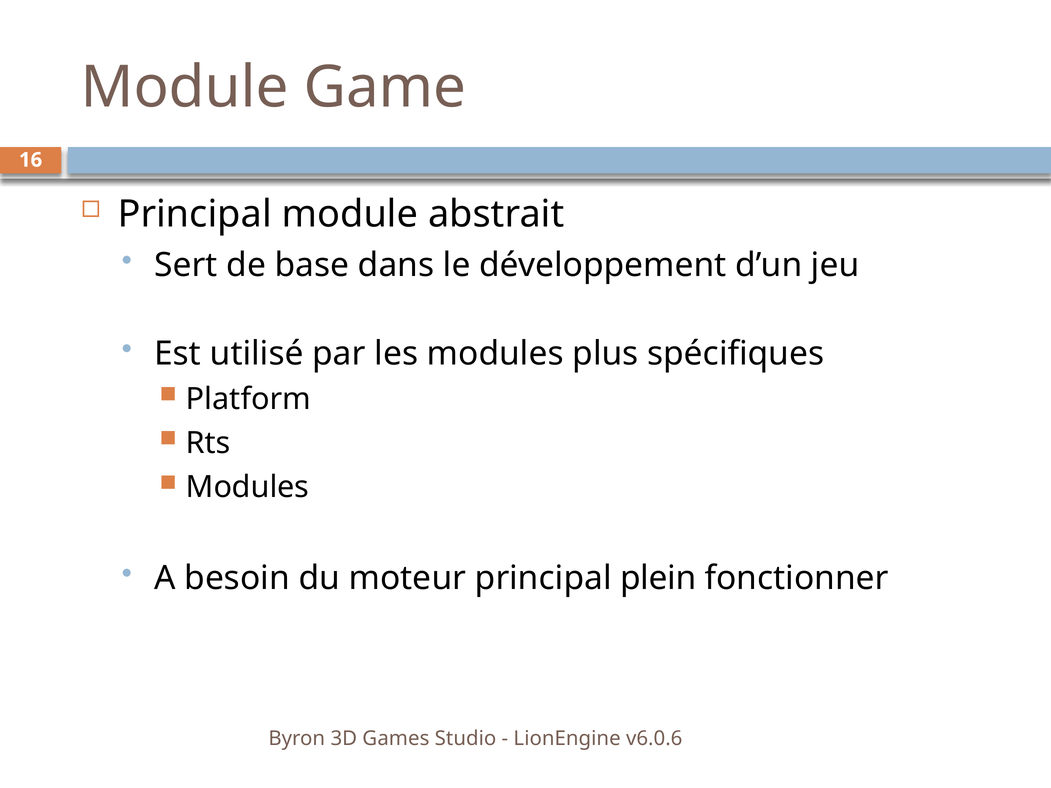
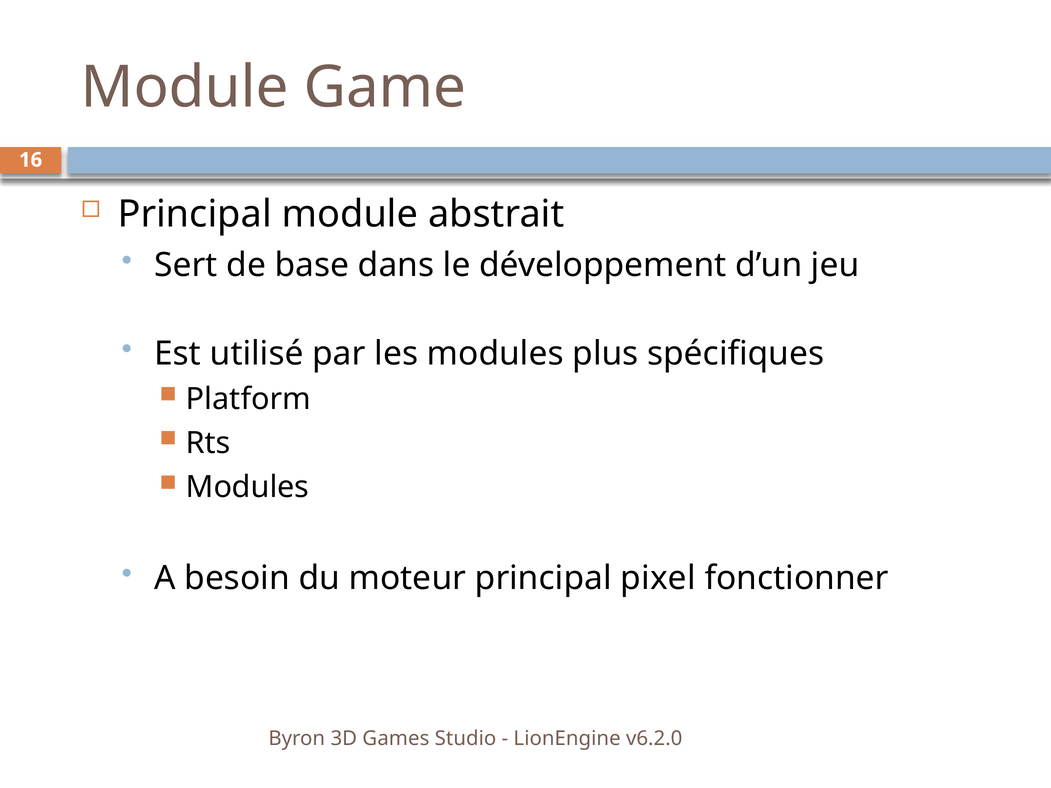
plein: plein -> pixel
v6.0.6: v6.0.6 -> v6.2.0
